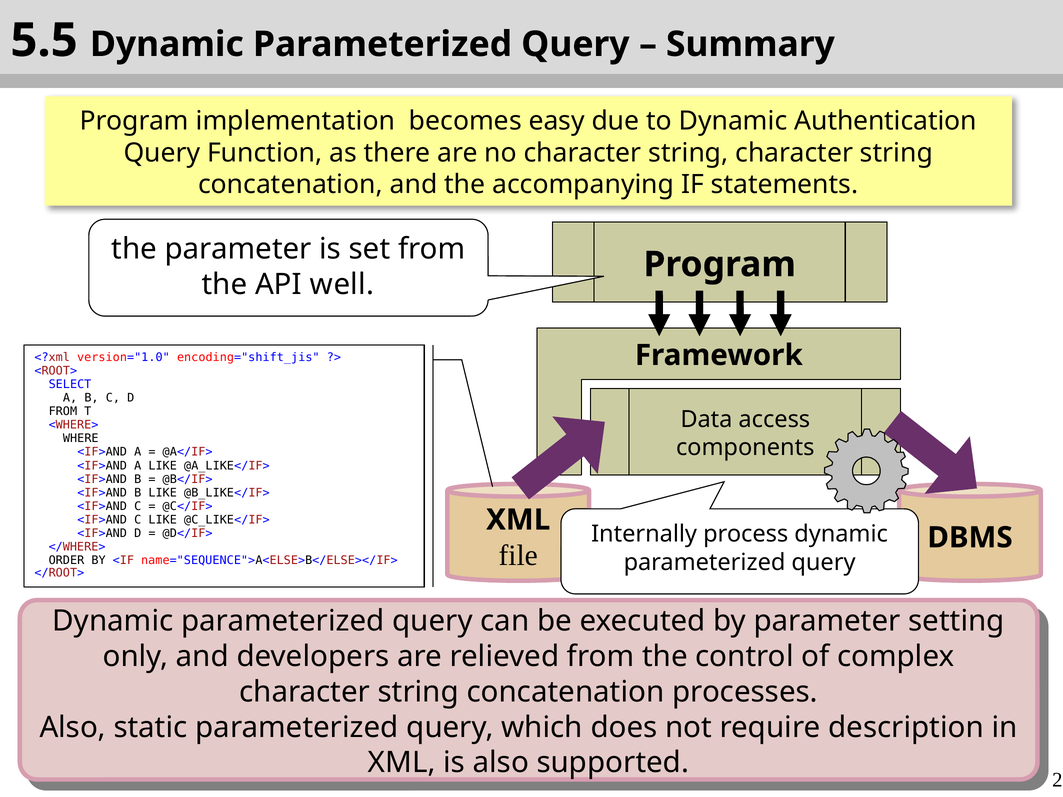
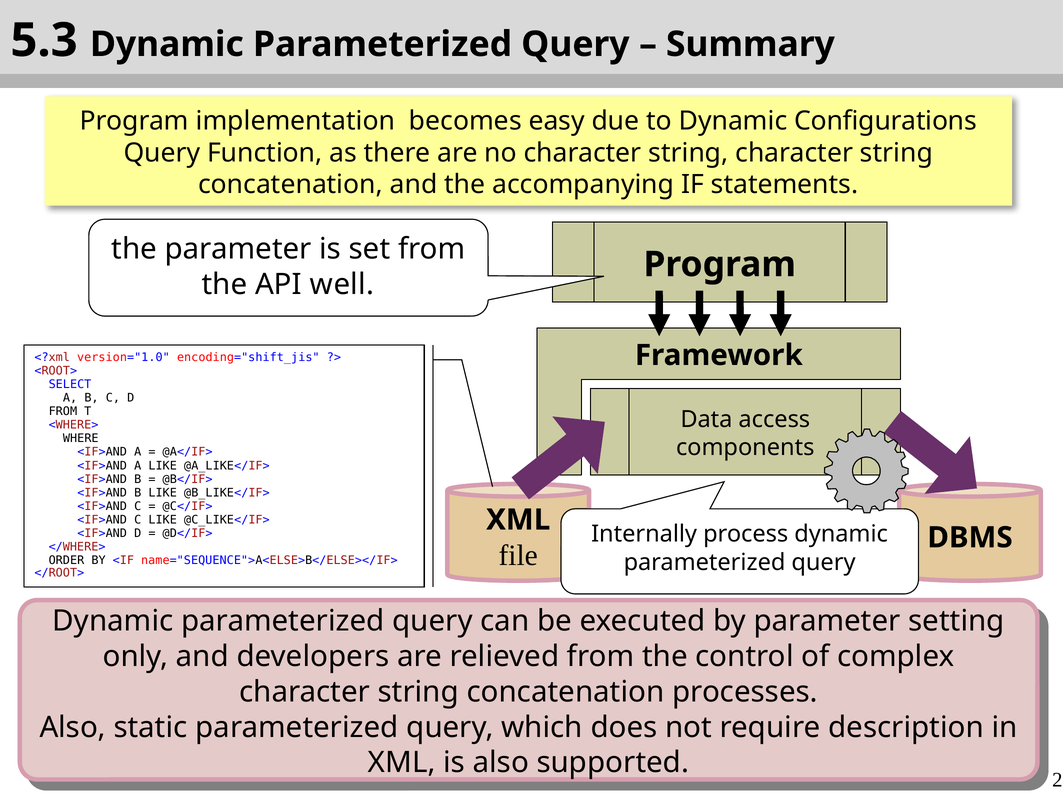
5.5: 5.5 -> 5.3
Authentication: Authentication -> Configurations
